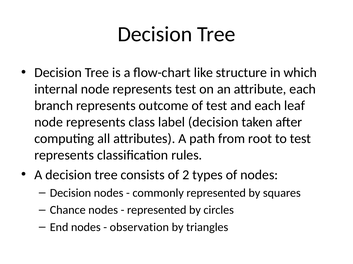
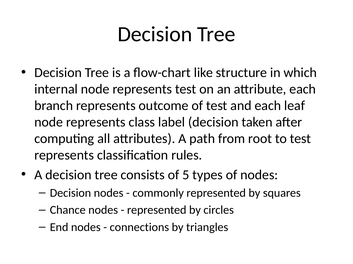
2: 2 -> 5
observation: observation -> connections
